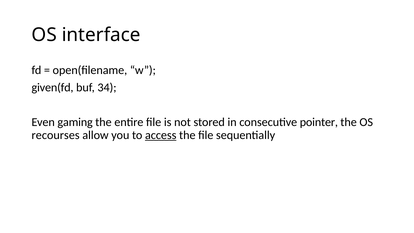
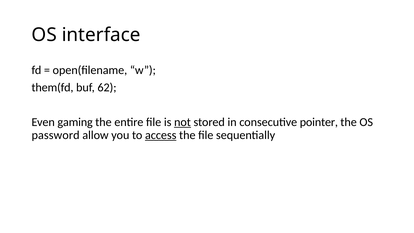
given(fd: given(fd -> them(fd
34: 34 -> 62
not underline: none -> present
recourses: recourses -> password
